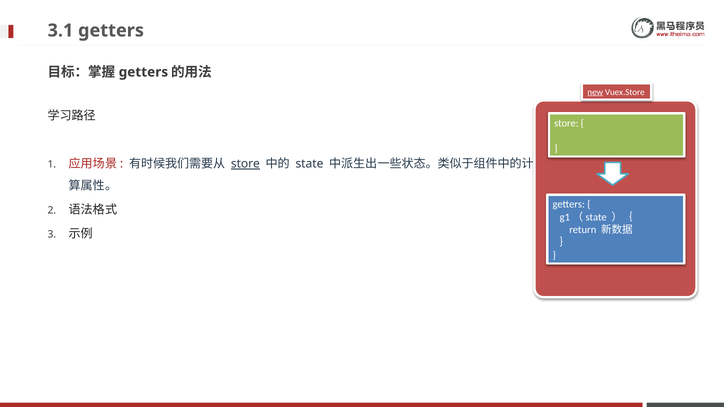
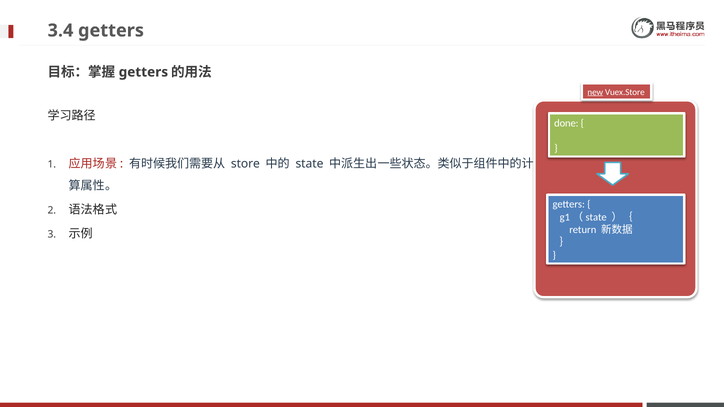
3.1: 3.1 -> 3.4
store at (566, 123): store -> done
store at (245, 164) underline: present -> none
